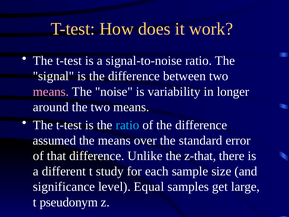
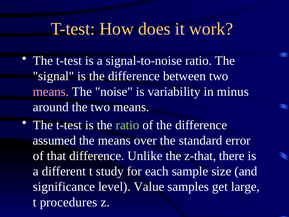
longer: longer -> minus
ratio at (127, 125) colour: light blue -> light green
Equal: Equal -> Value
pseudonym: pseudonym -> procedures
